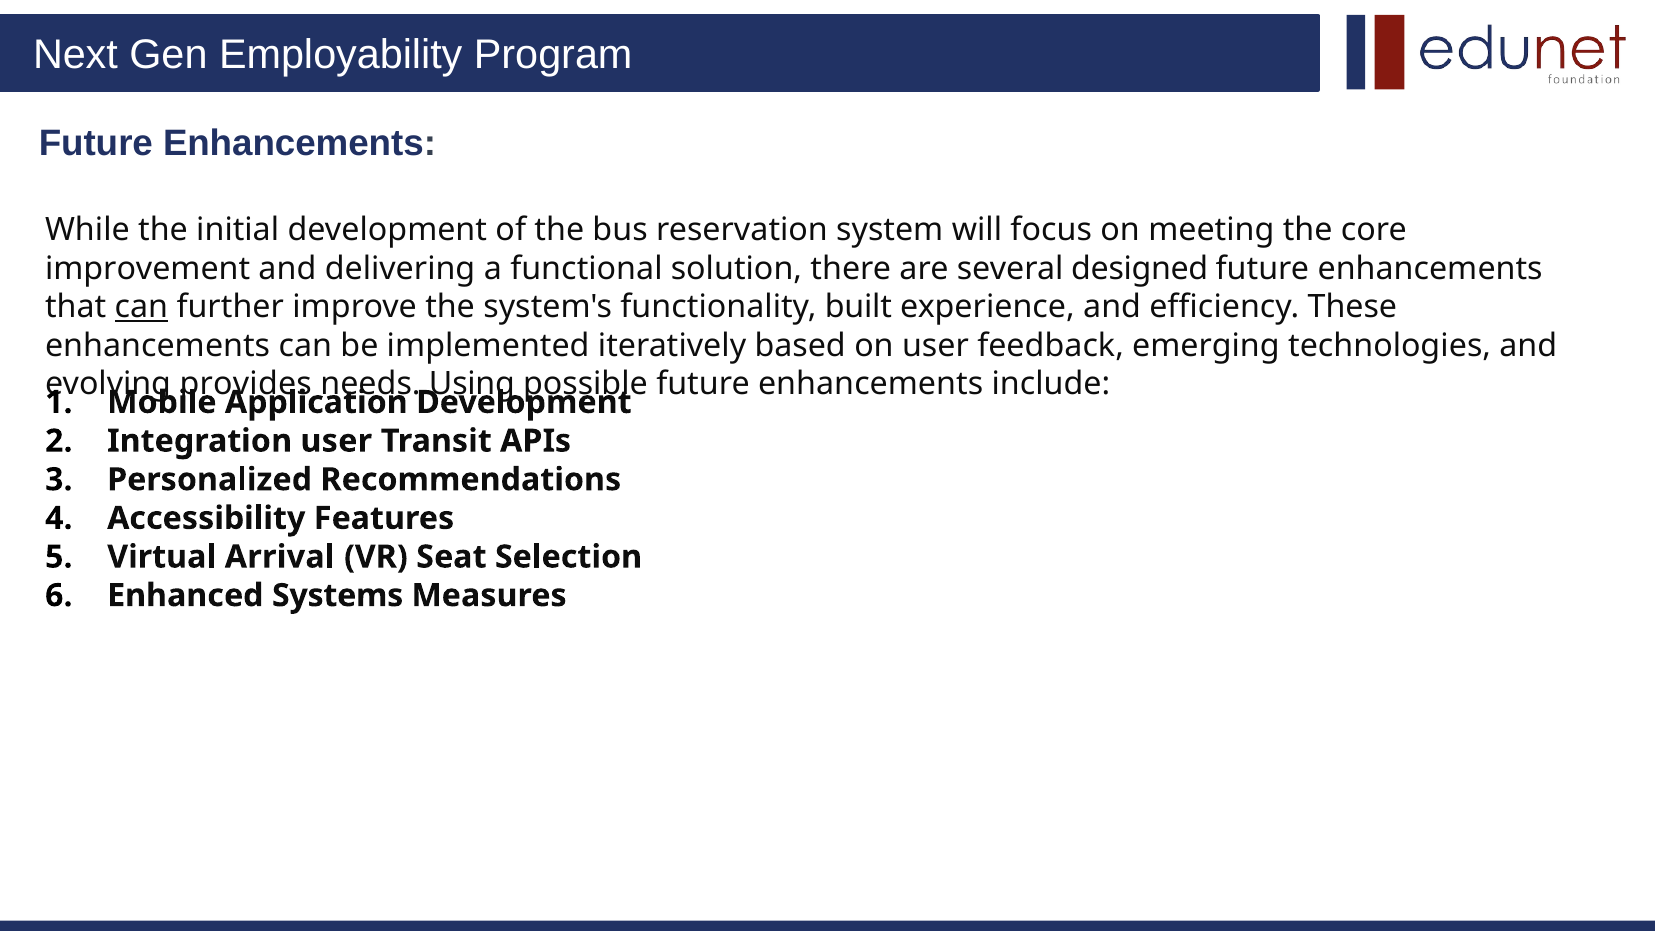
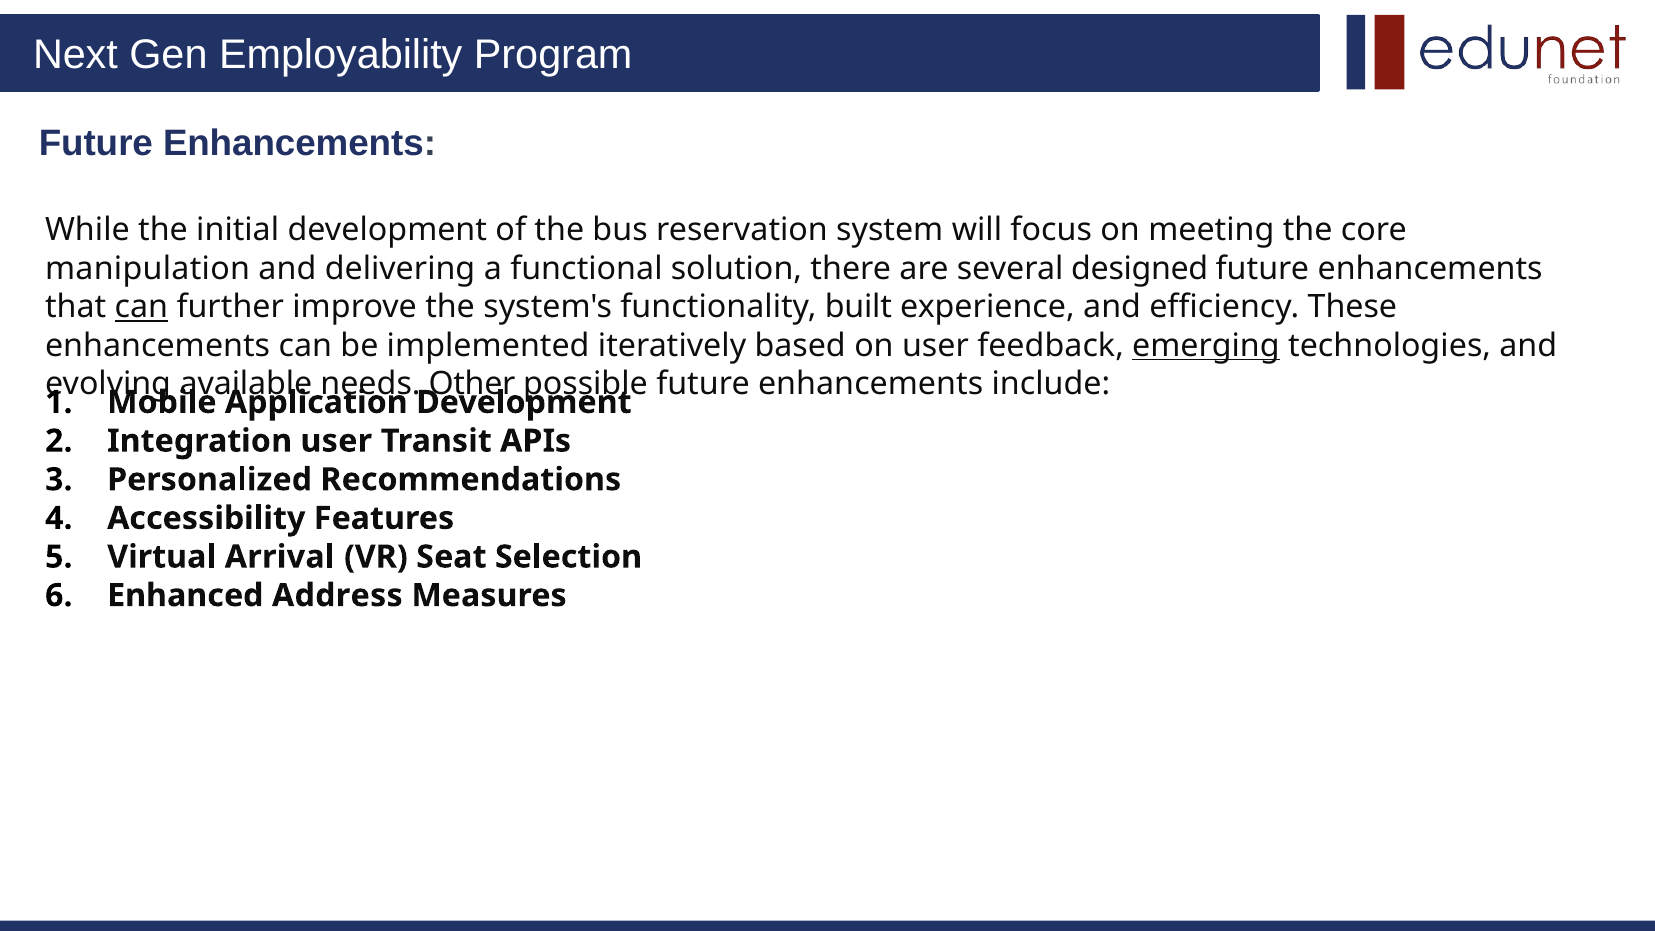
improvement: improvement -> manipulation
emerging underline: none -> present
provides: provides -> available
Using: Using -> Other
Systems: Systems -> Address
